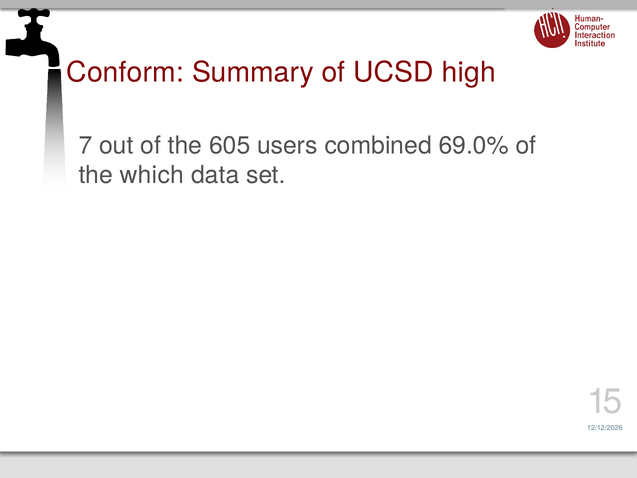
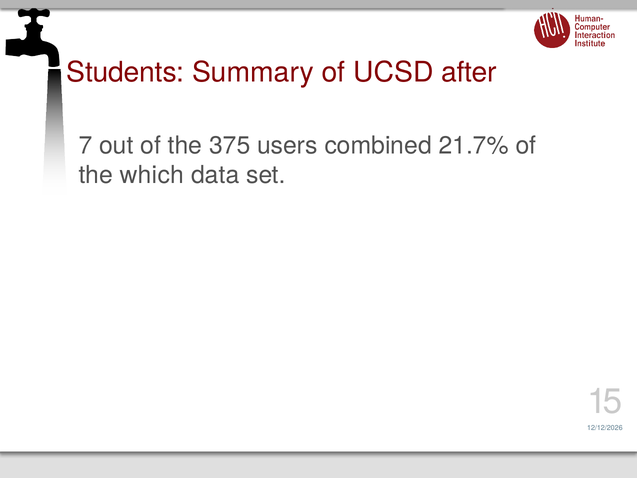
Conform: Conform -> Students
high: high -> after
605: 605 -> 375
69.0%: 69.0% -> 21.7%
